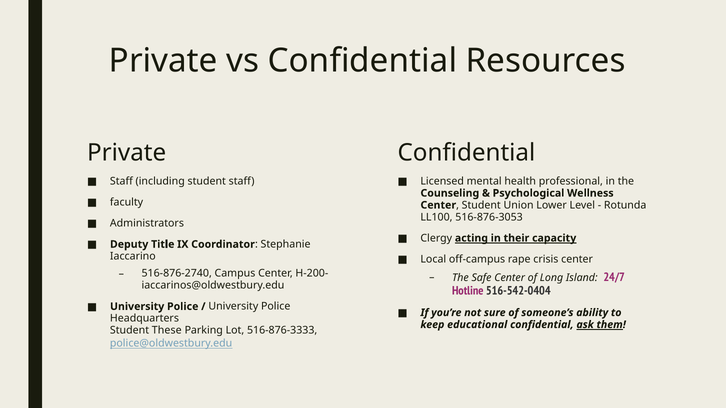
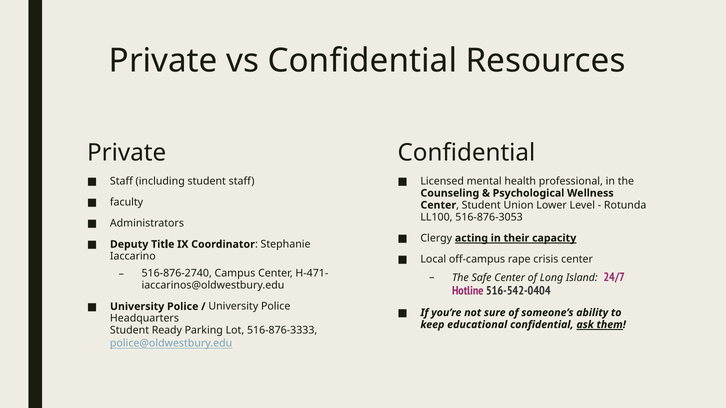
H-200-: H-200- -> H-471-
These: These -> Ready
